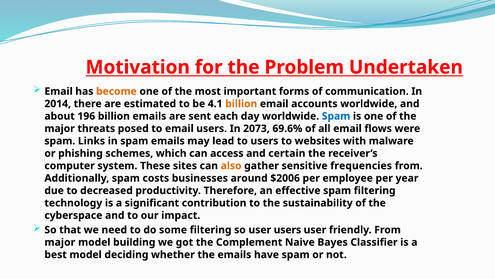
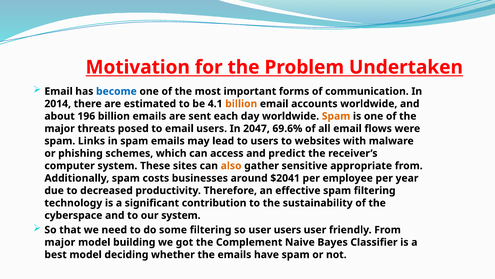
become colour: orange -> blue
Spam at (336, 116) colour: blue -> orange
2073: 2073 -> 2047
certain: certain -> predict
frequencies: frequencies -> appropriate
$2006: $2006 -> $2041
our impact: impact -> system
